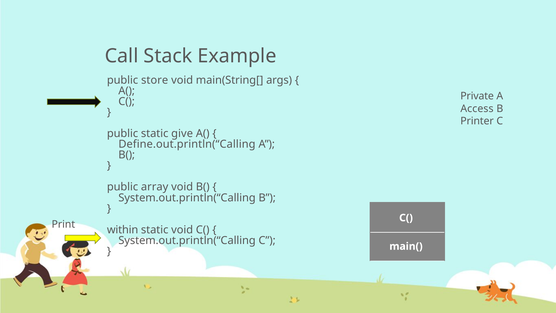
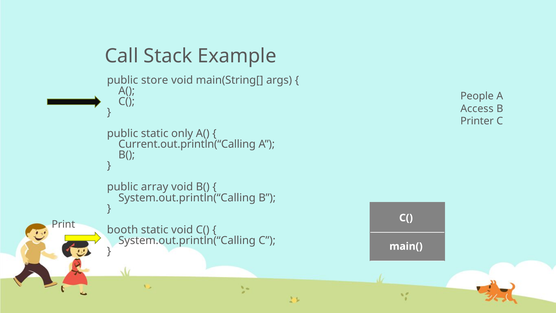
Private: Private -> People
give: give -> only
Define.out.println(“Calling: Define.out.println(“Calling -> Current.out.println(“Calling
within: within -> booth
